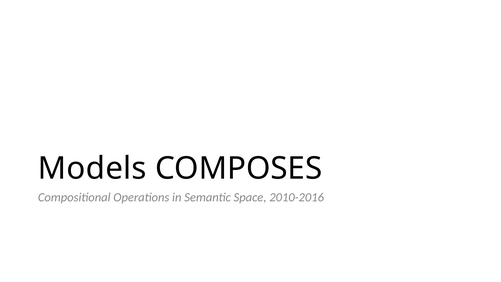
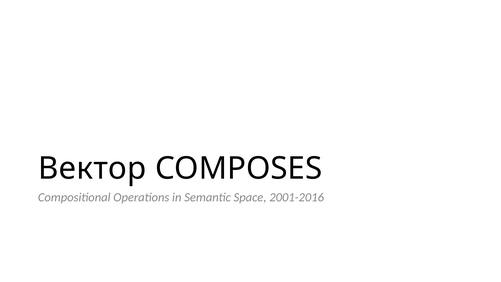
Models: Models -> Вектор
2010-2016: 2010-2016 -> 2001-2016
